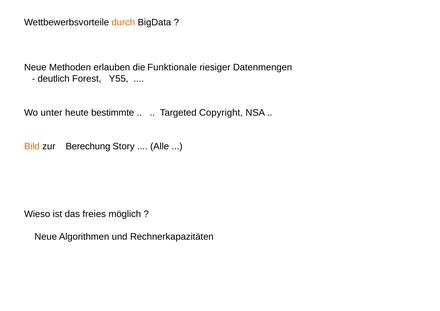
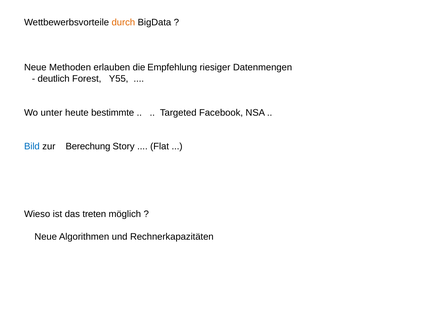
Funktionale: Funktionale -> Empfehlung
Copyright: Copyright -> Facebook
Bild colour: orange -> blue
Alle: Alle -> Flat
freies: freies -> treten
